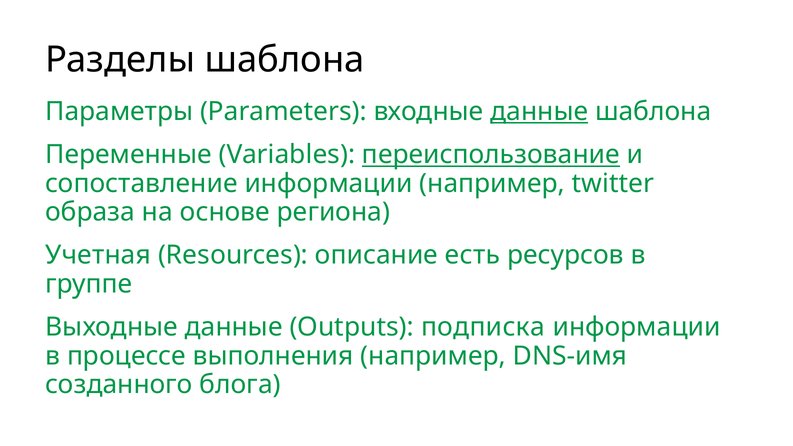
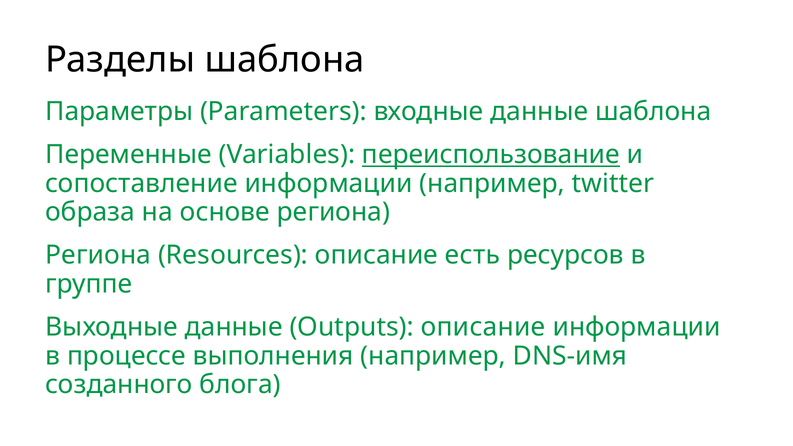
данные at (539, 111) underline: present -> none
Учетная at (98, 255): Учетная -> Региона
Outputs подписка: подписка -> описание
